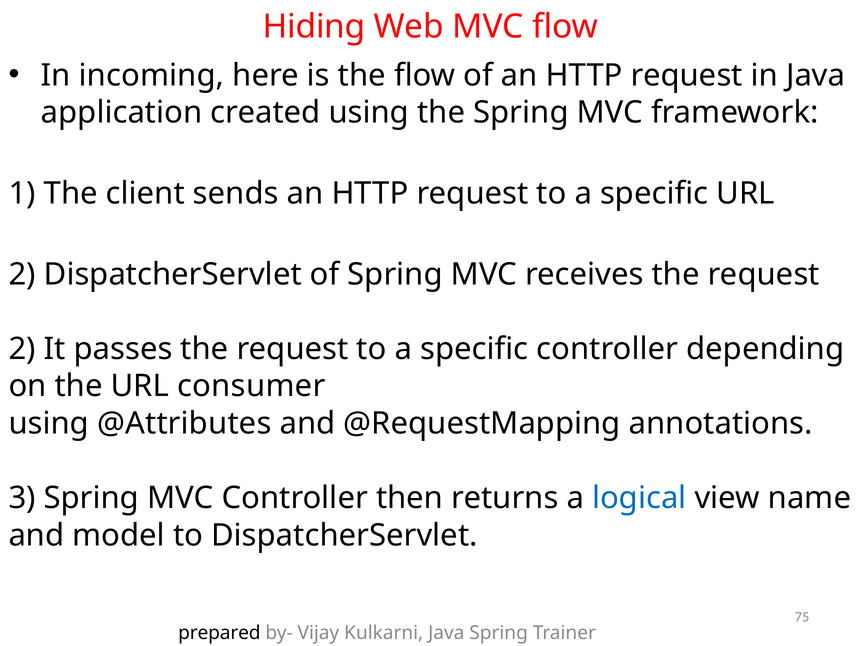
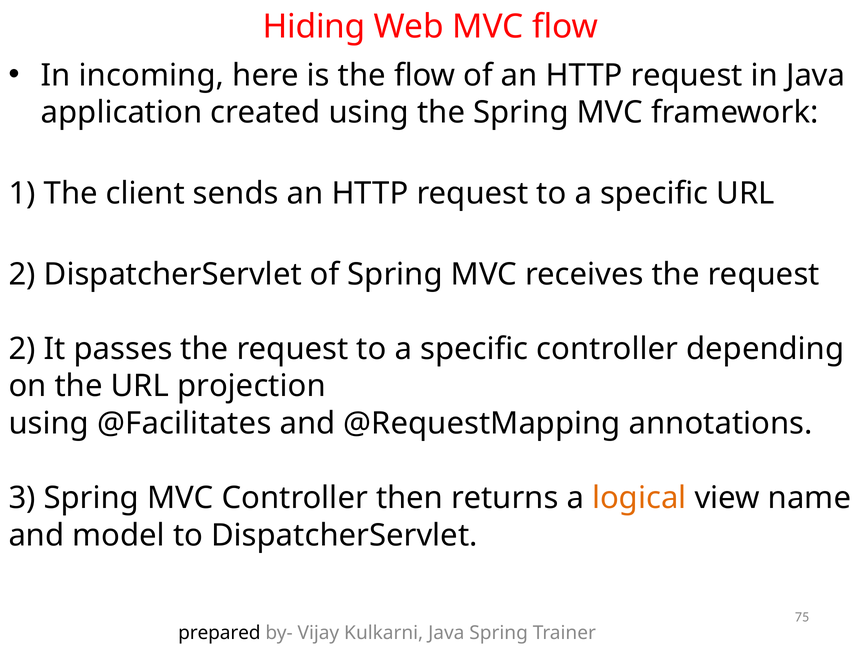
consumer: consumer -> projection
@Attributes: @Attributes -> @Facilitates
logical colour: blue -> orange
